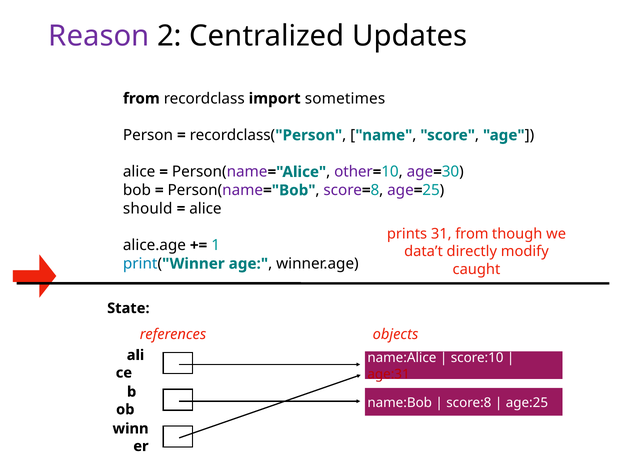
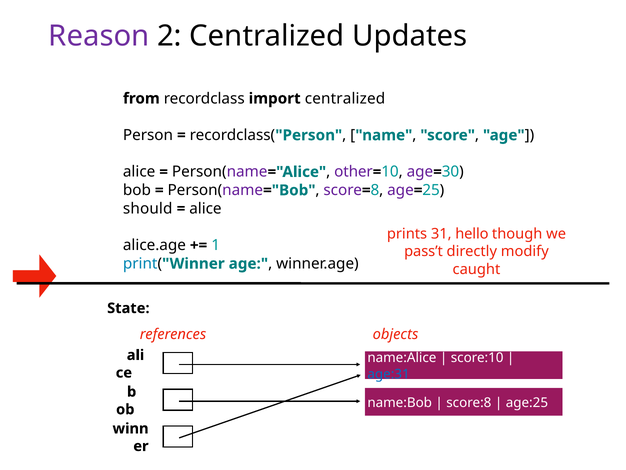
import sometimes: sometimes -> centralized
31 from: from -> hello
data’t: data’t -> pass’t
age:31 colour: red -> blue
